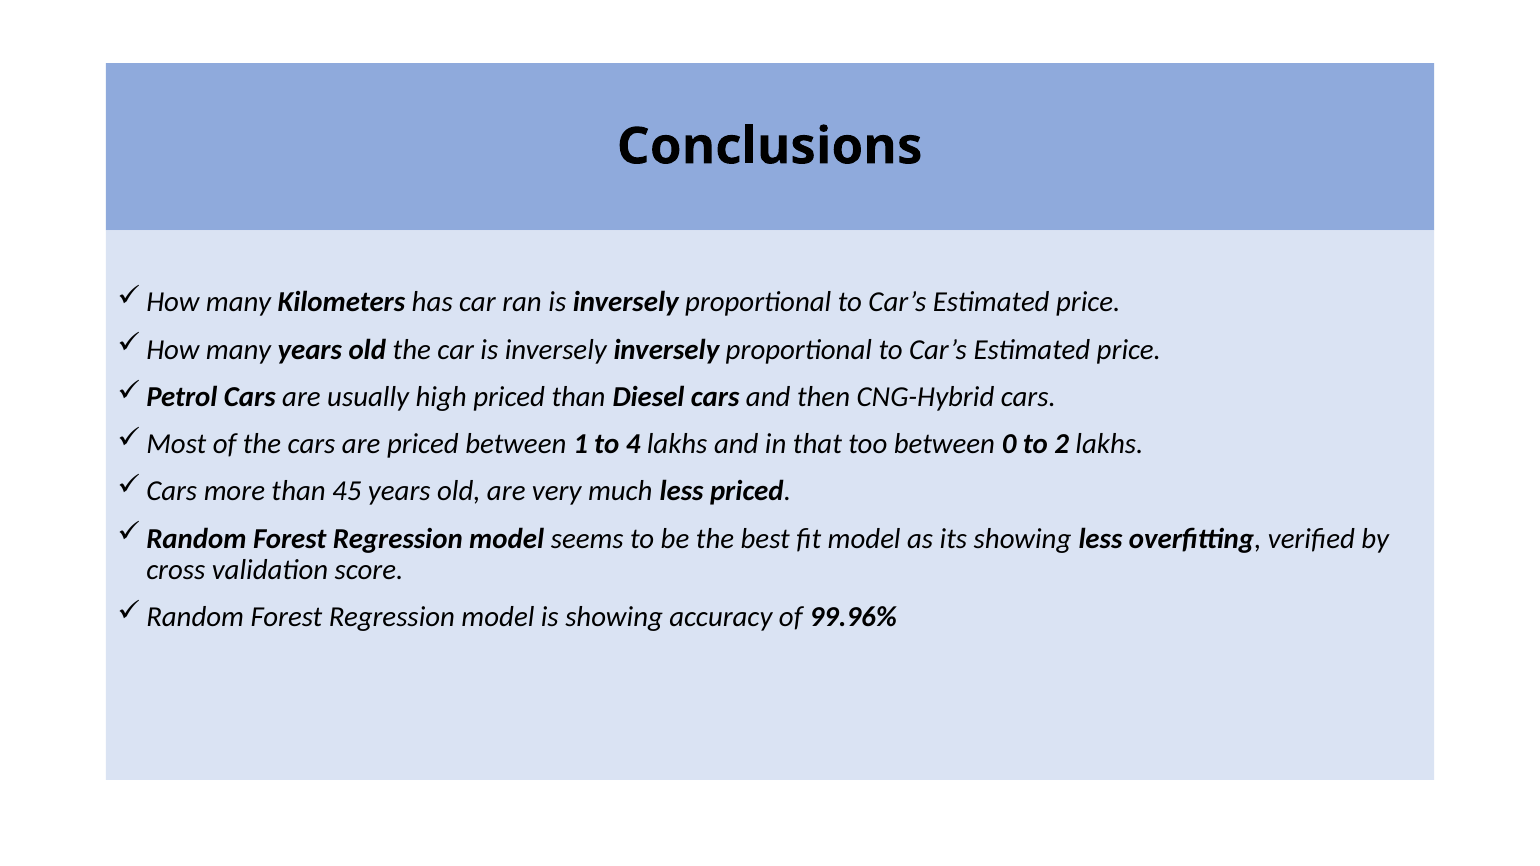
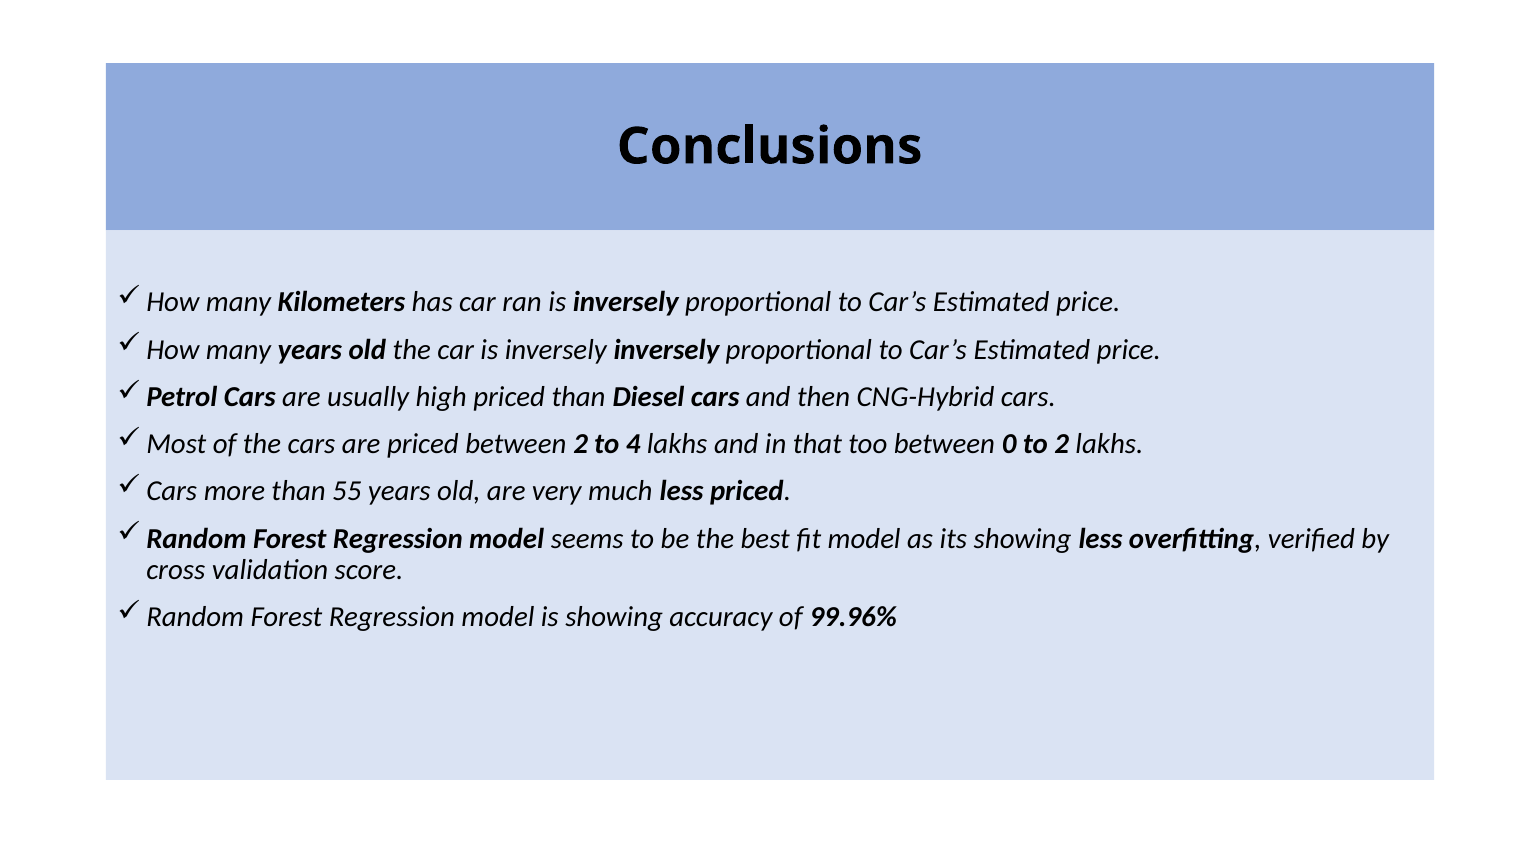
between 1: 1 -> 2
45: 45 -> 55
